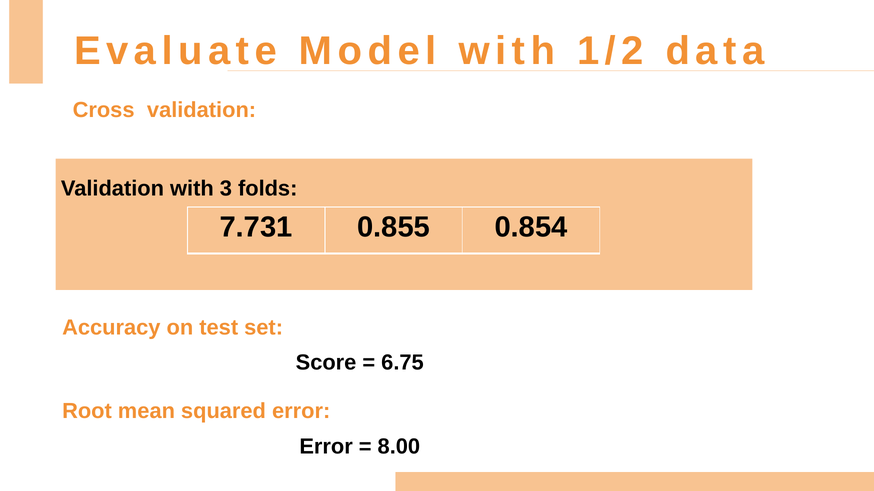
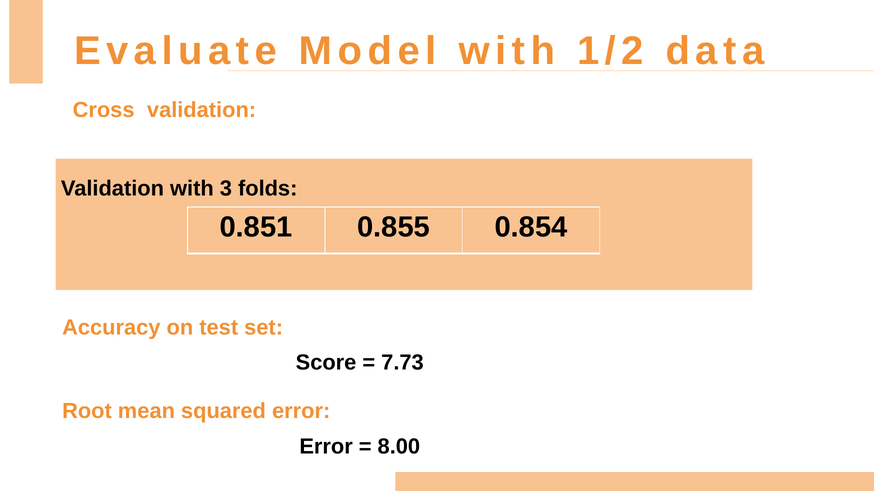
7.731: 7.731 -> 0.851
6.75: 6.75 -> 7.73
